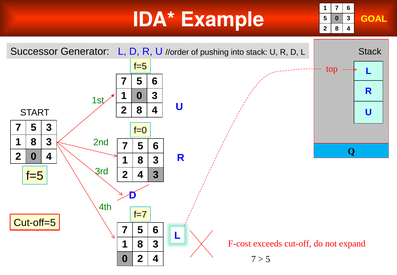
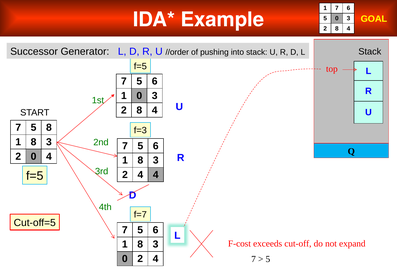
5 3: 3 -> 8
f=0: f=0 -> f=3
4 3: 3 -> 4
